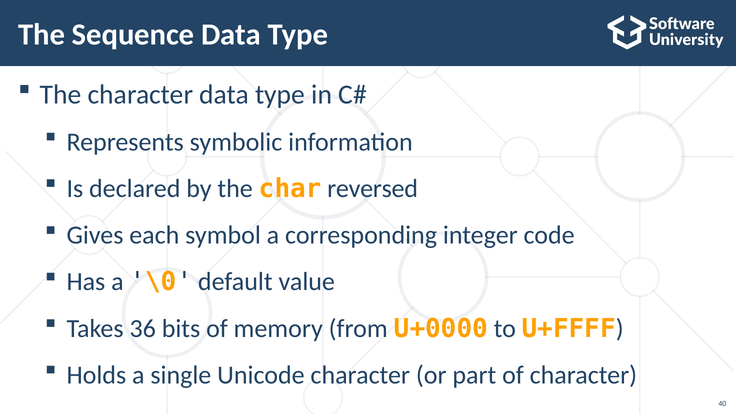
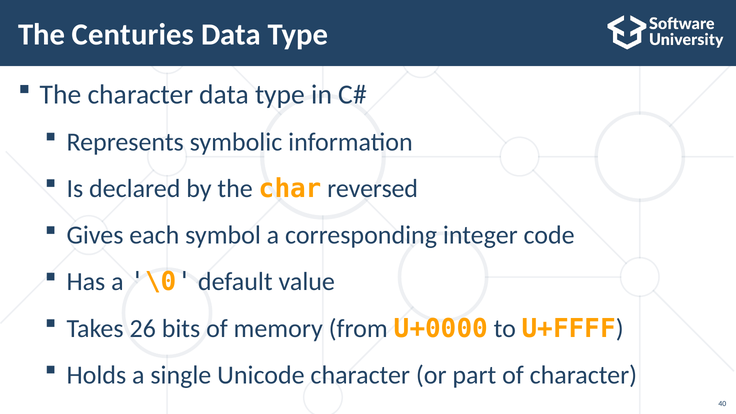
Sequence: Sequence -> Centuries
36: 36 -> 26
